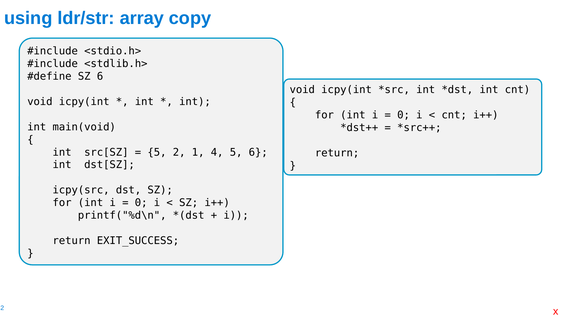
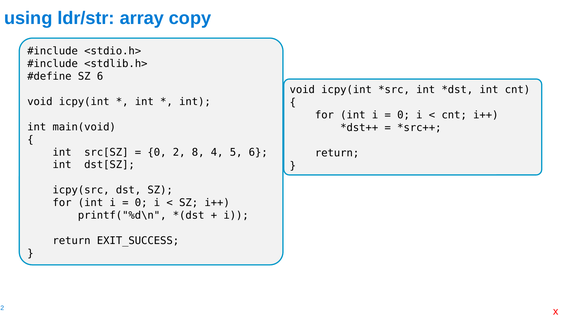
5 at (157, 152): 5 -> 0
1: 1 -> 8
